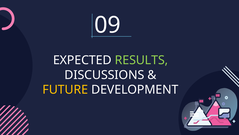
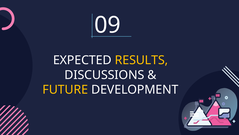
RESULTS colour: light green -> yellow
